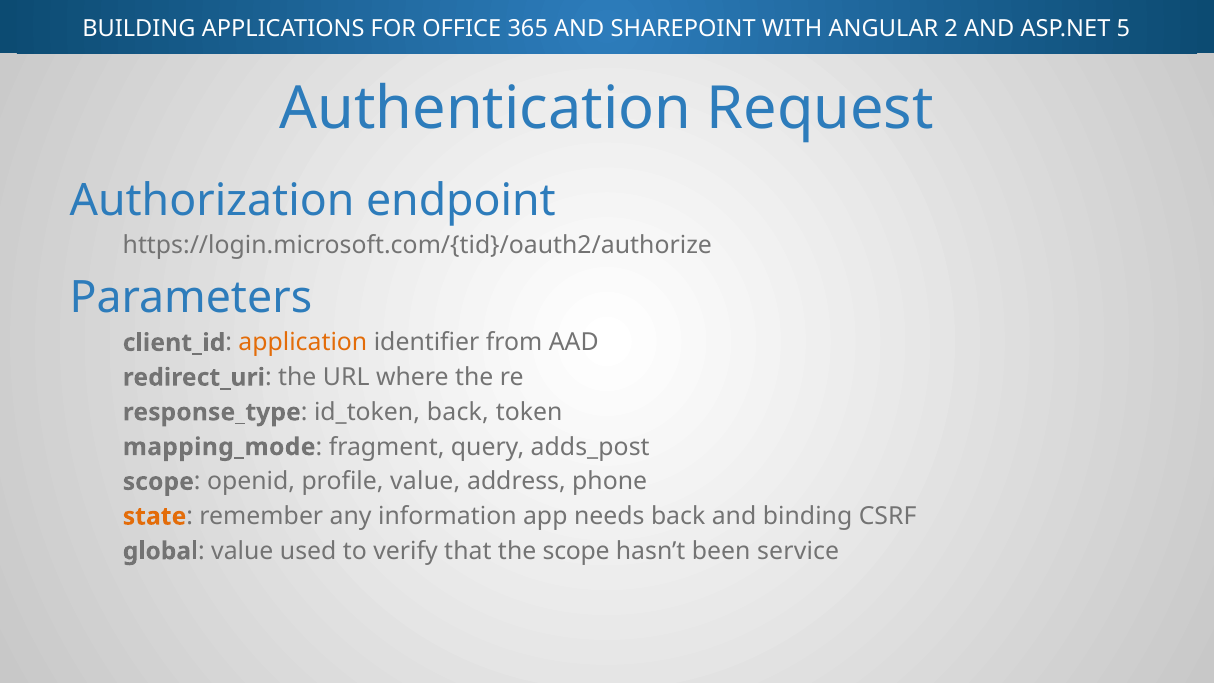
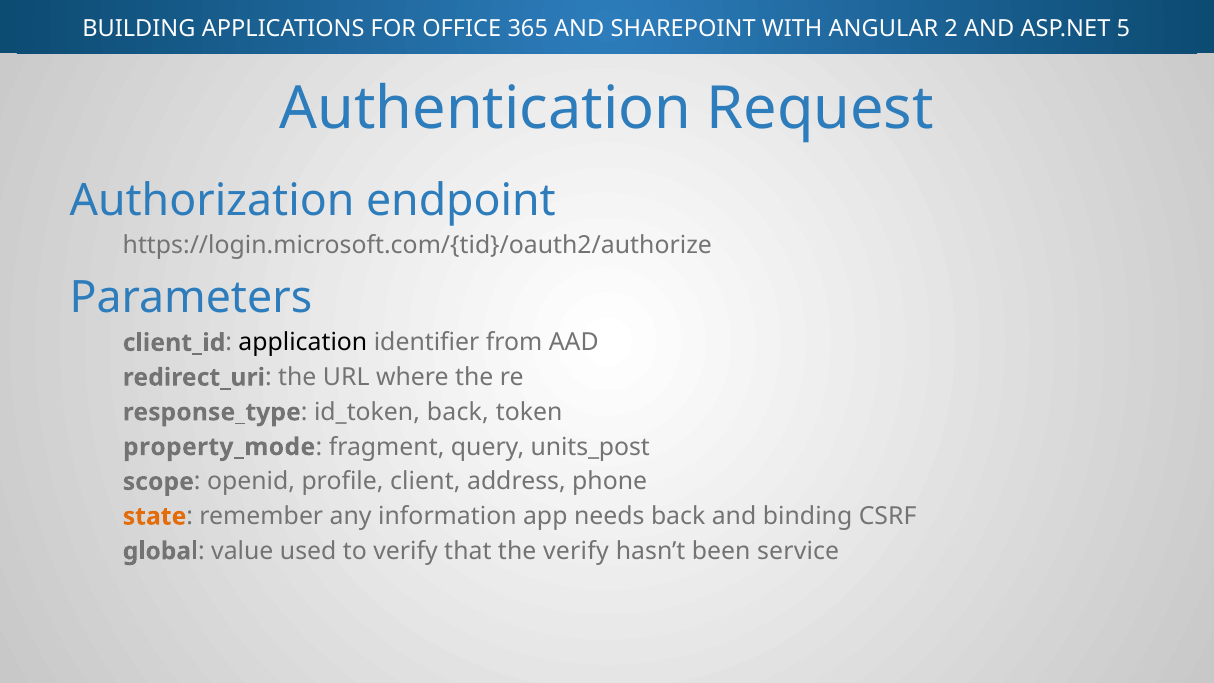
application colour: orange -> black
mapping_mode: mapping_mode -> property_mode
adds_post: adds_post -> units_post
profile value: value -> client
the scope: scope -> verify
